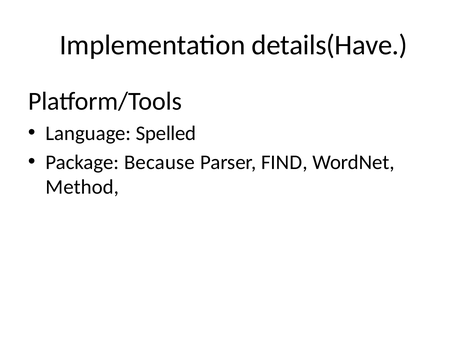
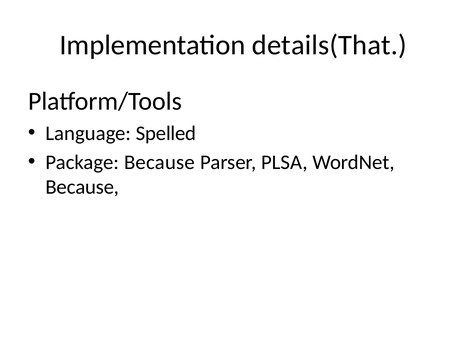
details(Have: details(Have -> details(That
FIND: FIND -> PLSA
Method at (82, 187): Method -> Because
